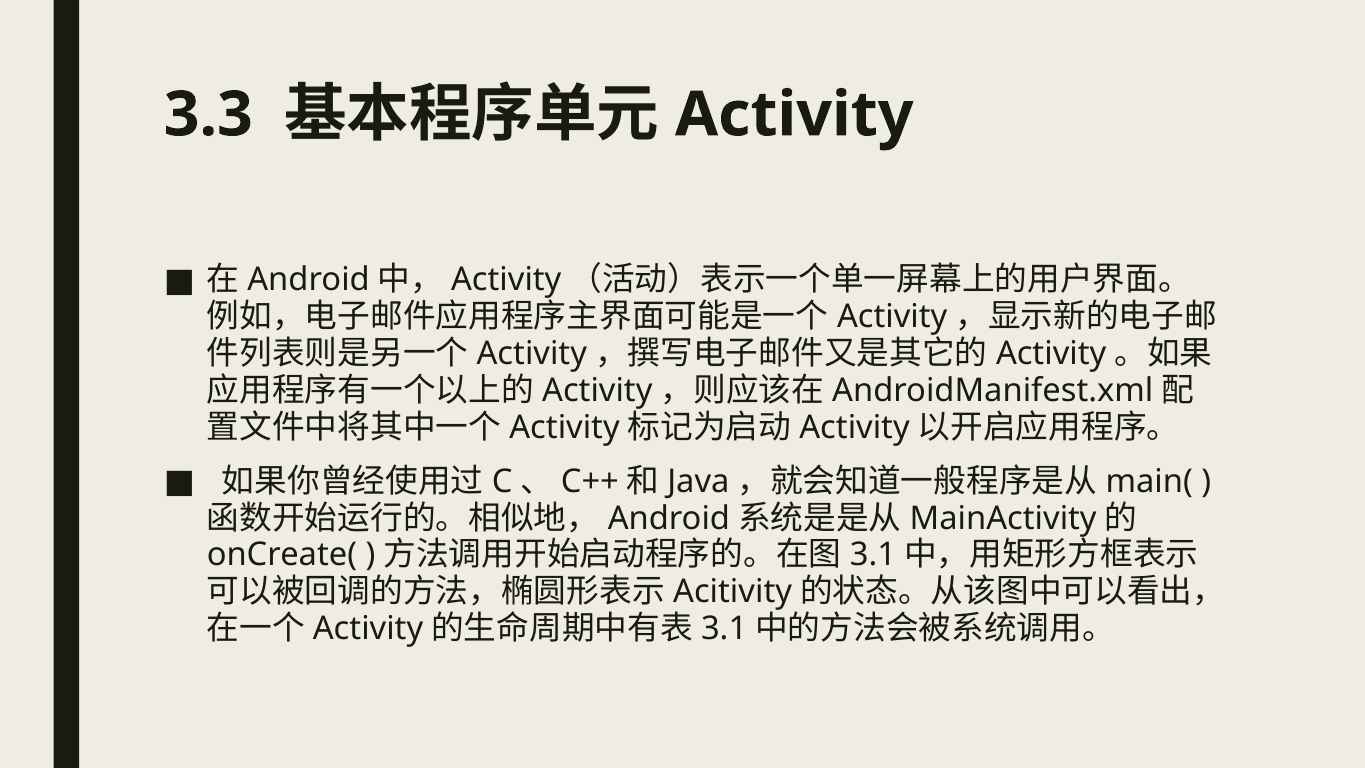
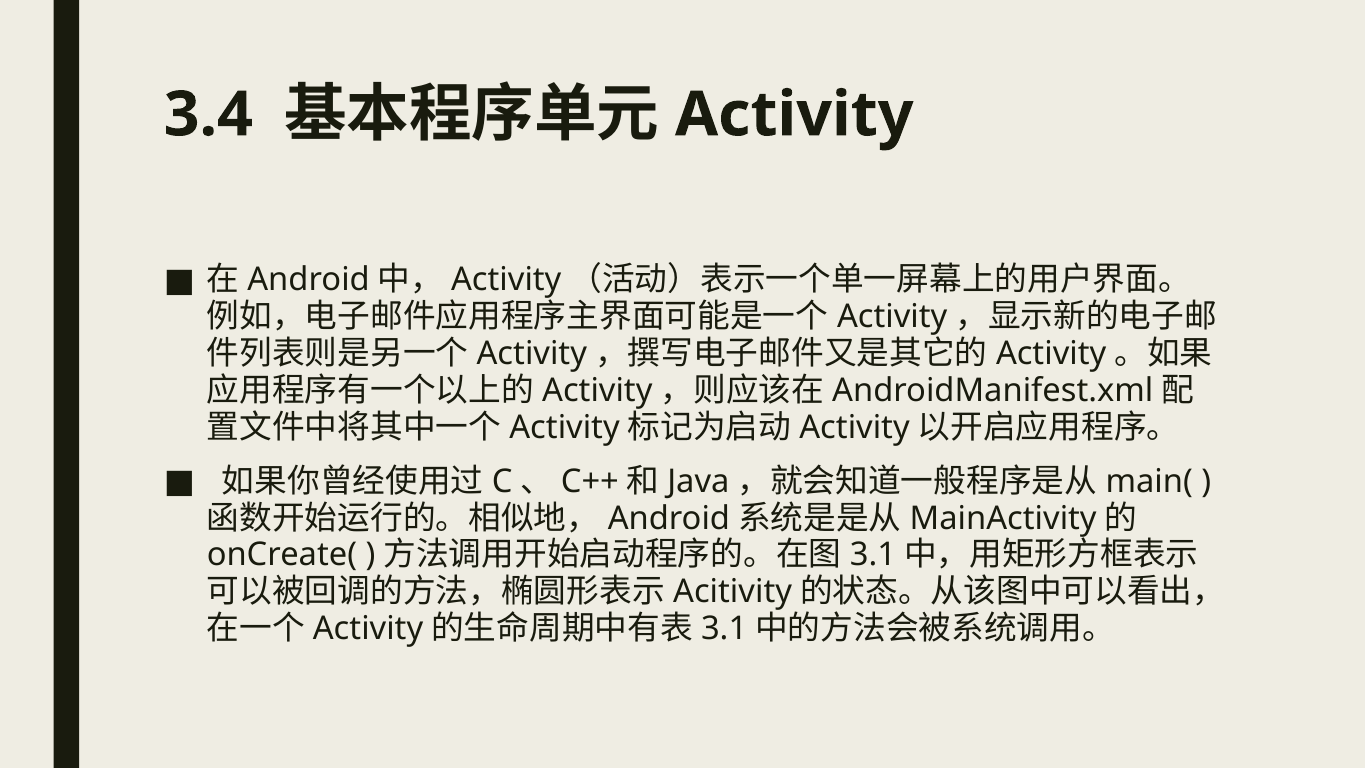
3.3: 3.3 -> 3.4
